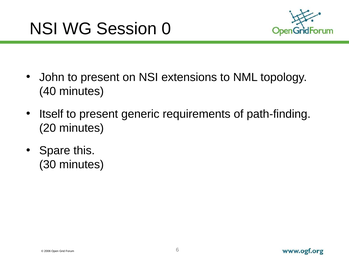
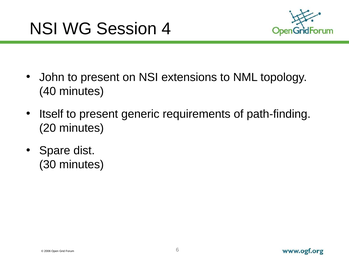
0: 0 -> 4
this: this -> dist
